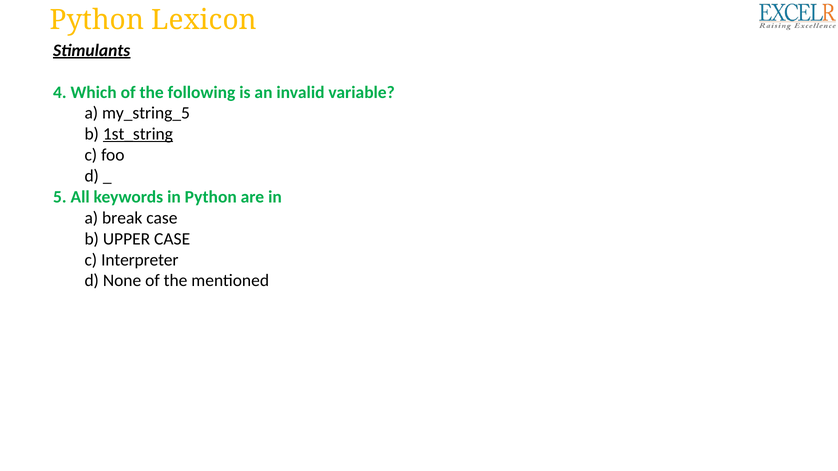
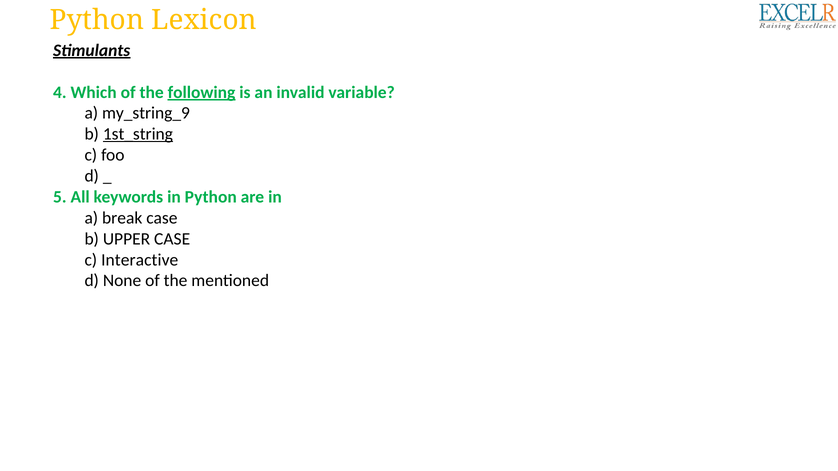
following underline: none -> present
my_string_5: my_string_5 -> my_string_9
Interpreter: Interpreter -> Interactive
